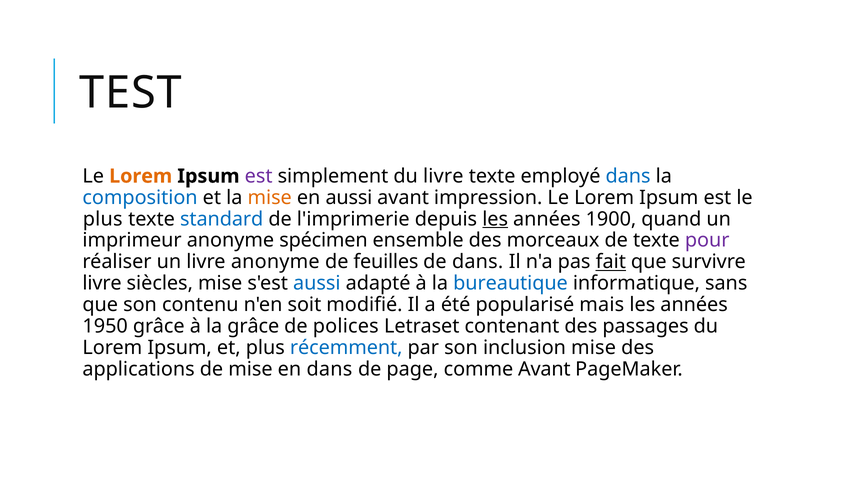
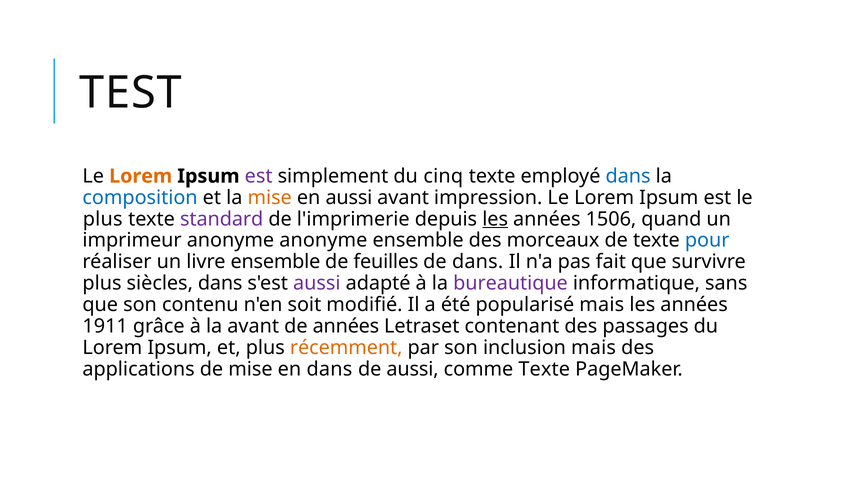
du livre: livre -> cinq
standard colour: blue -> purple
1900: 1900 -> 1506
anonyme spécimen: spécimen -> anonyme
pour colour: purple -> blue
livre anonyme: anonyme -> ensemble
fait underline: present -> none
livre at (102, 283): livre -> plus
siècles mise: mise -> dans
aussi at (317, 283) colour: blue -> purple
bureautique colour: blue -> purple
1950: 1950 -> 1911
la grâce: grâce -> avant
de polices: polices -> années
récemment colour: blue -> orange
inclusion mise: mise -> mais
de page: page -> aussi
comme Avant: Avant -> Texte
